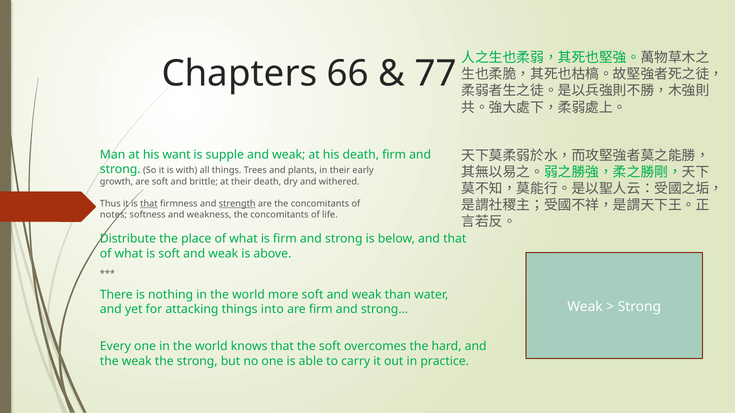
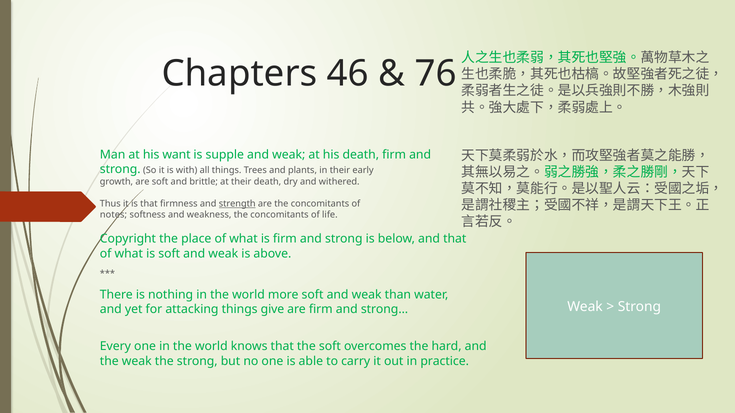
66: 66 -> 46
77: 77 -> 76
that at (149, 204) underline: present -> none
Distribute: Distribute -> Copyright
into: into -> give
